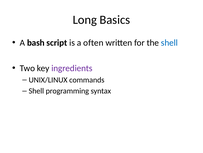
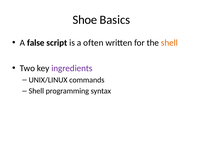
Long: Long -> Shoe
bash: bash -> false
shell at (169, 43) colour: blue -> orange
